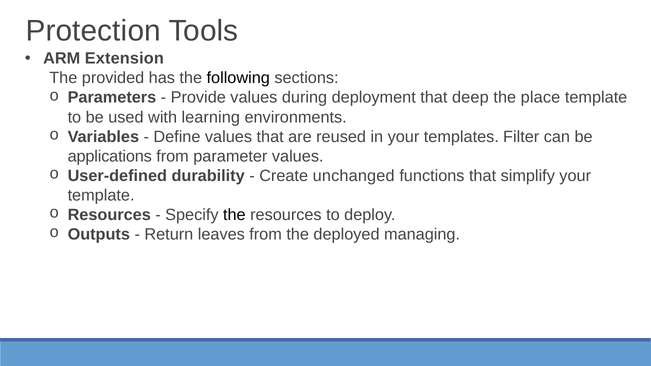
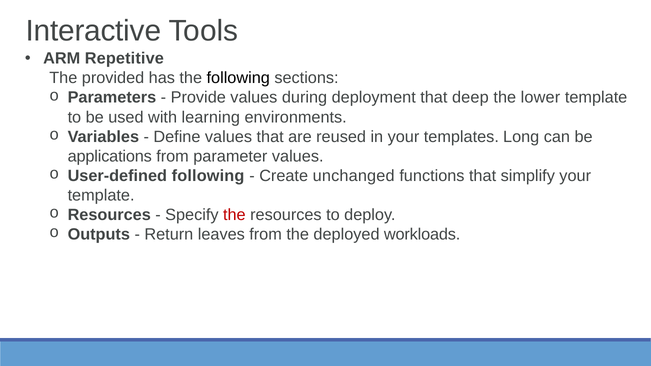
Protection: Protection -> Interactive
Extension: Extension -> Repetitive
place: place -> lower
Filter: Filter -> Long
User-defined durability: durability -> following
the at (234, 215) colour: black -> red
managing: managing -> workloads
